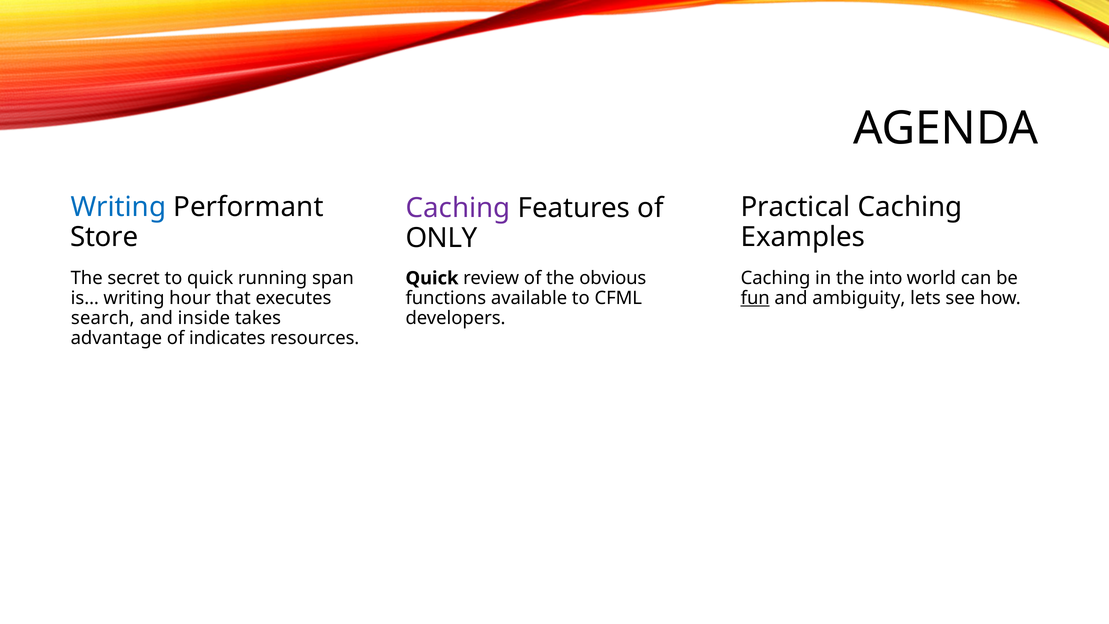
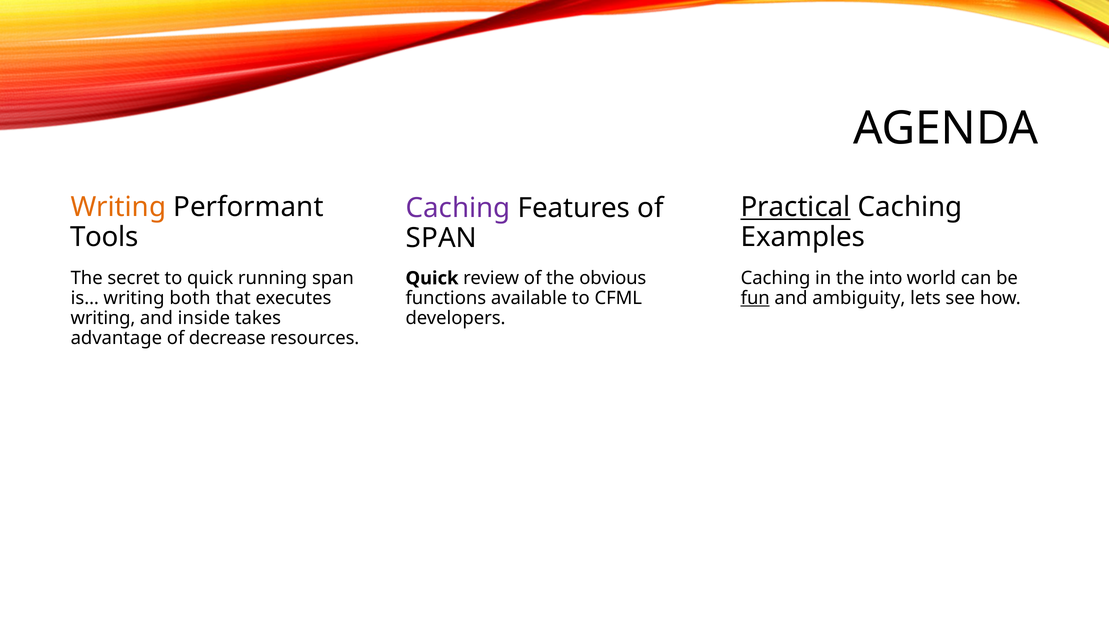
Writing at (118, 207) colour: blue -> orange
Practical underline: none -> present
Store: Store -> Tools
ONLY at (442, 238): ONLY -> SPAN
hour: hour -> both
search at (103, 318): search -> writing
indicates: indicates -> decrease
